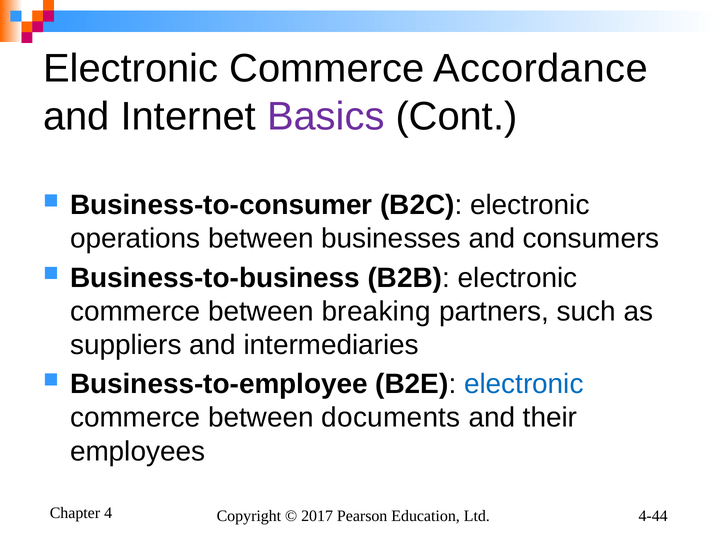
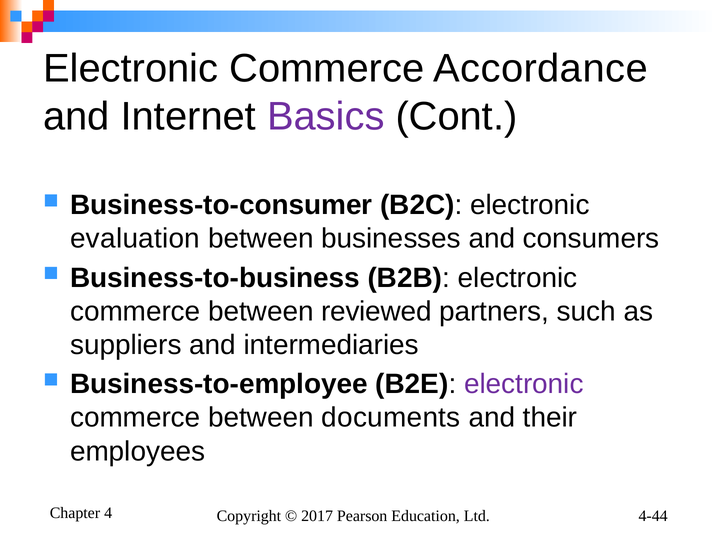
operations: operations -> evaluation
breaking: breaking -> reviewed
electronic at (524, 384) colour: blue -> purple
